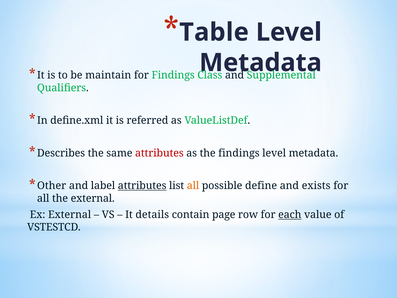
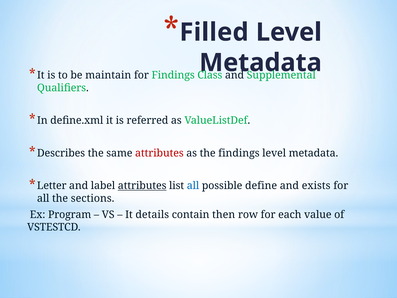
Table: Table -> Filled
Other: Other -> Letter
all at (193, 186) colour: orange -> blue
the external: external -> sections
Ex External: External -> Program
page: page -> then
each underline: present -> none
